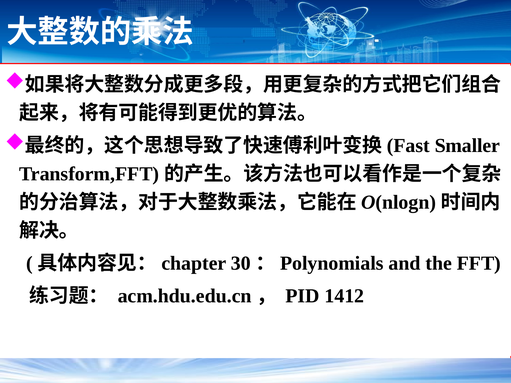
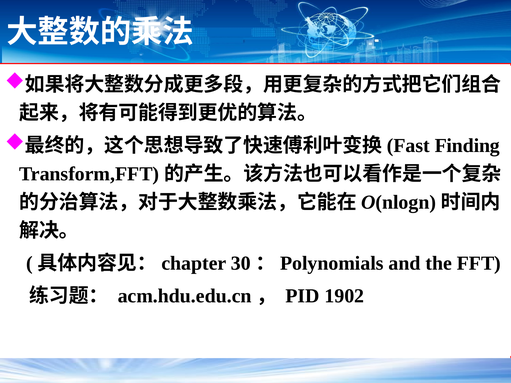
Smaller: Smaller -> Finding
1412: 1412 -> 1902
